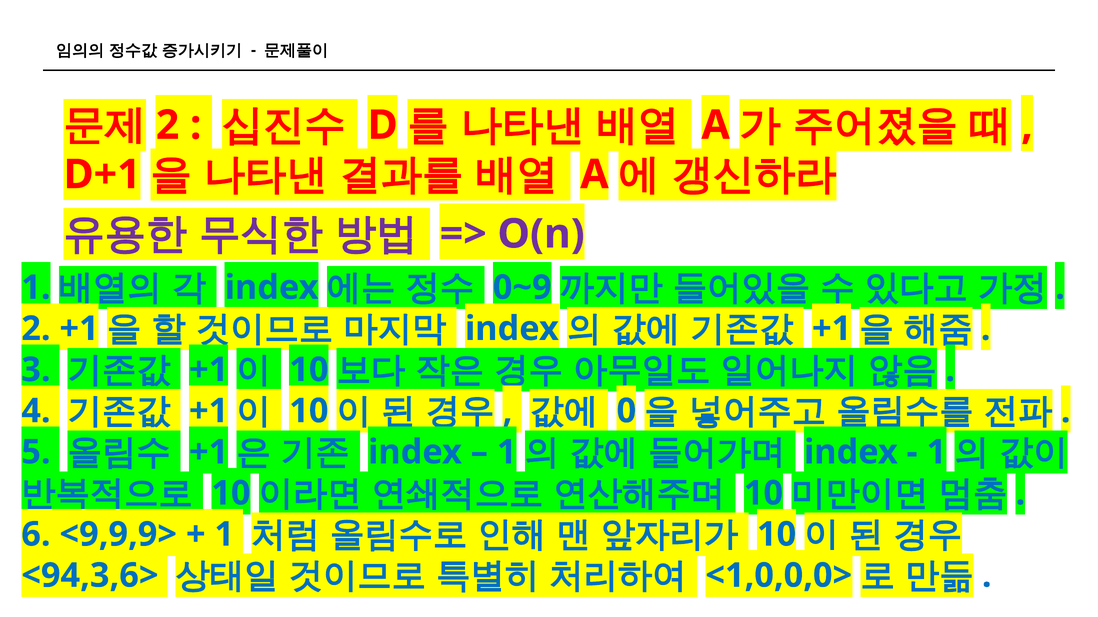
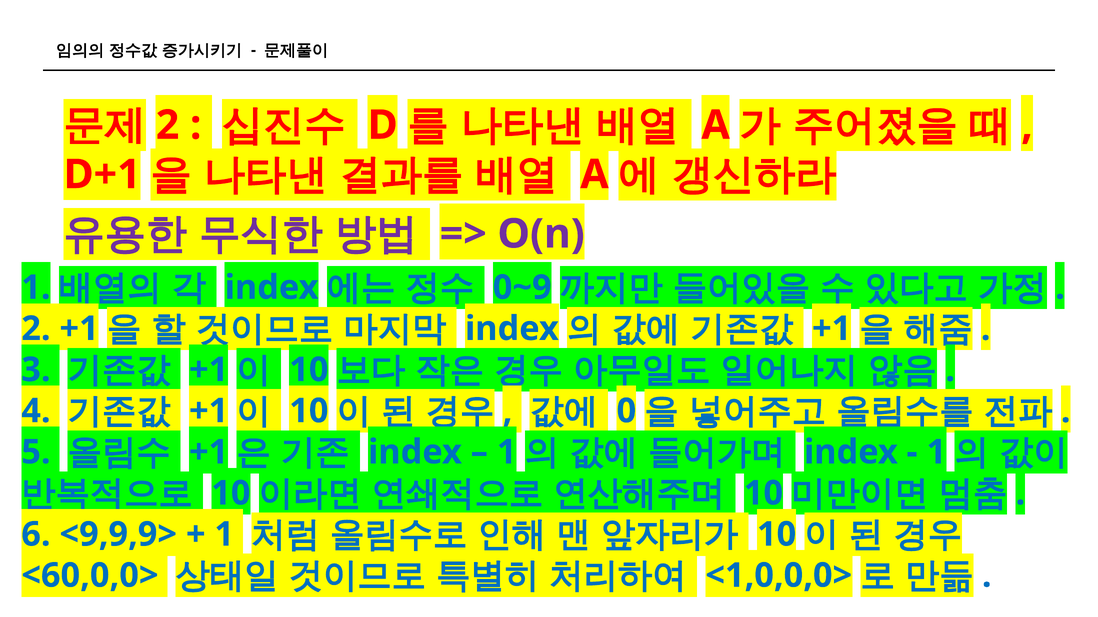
<94,3,6>: <94,3,6> -> <60,0,0>
